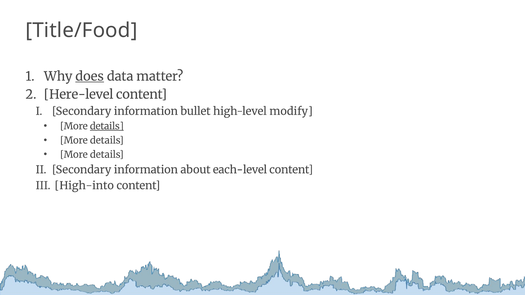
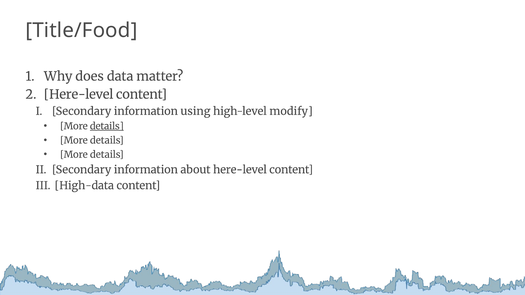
does underline: present -> none
bullet: bullet -> using
about each-level: each-level -> here-level
High-into: High-into -> High-data
